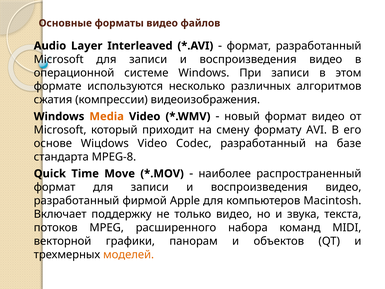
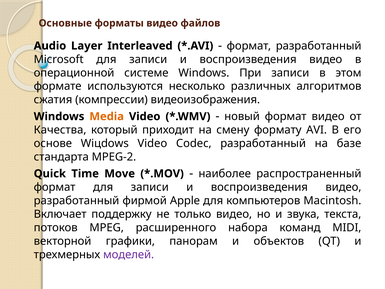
Мiсrоsоft at (60, 130): Мiсrоsоft -> Качества
MPEG-8: MPEG-8 -> MPEG-2
моделей colour: orange -> purple
